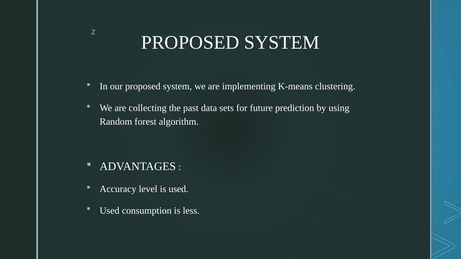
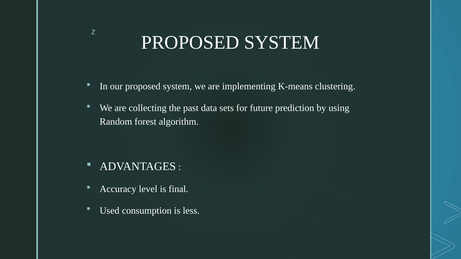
is used: used -> final
